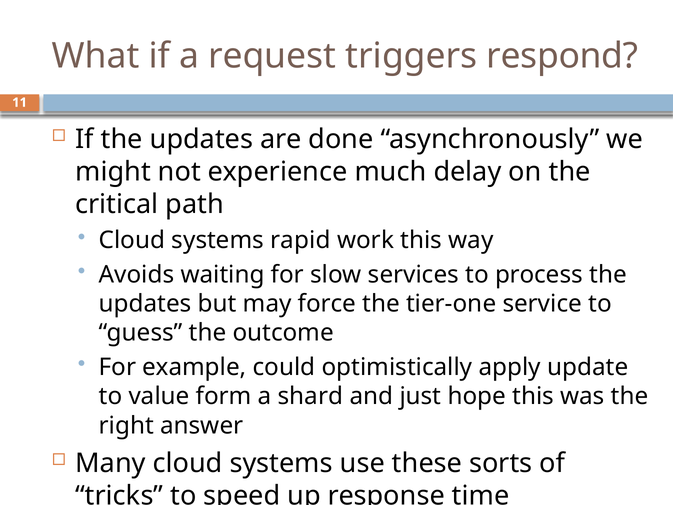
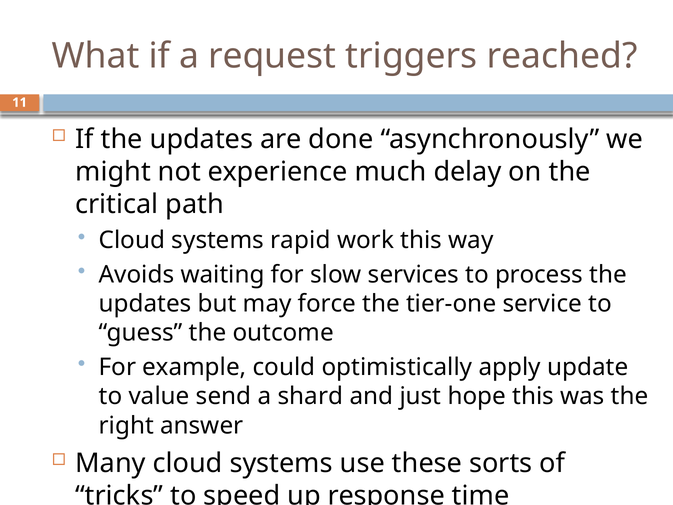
respond: respond -> reached
form: form -> send
